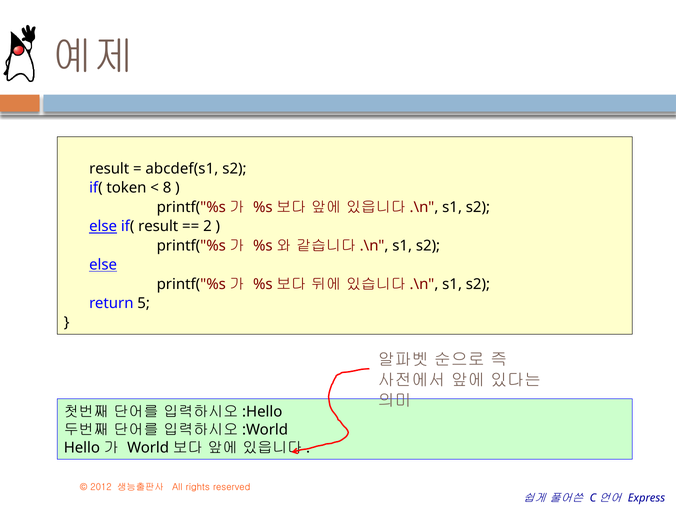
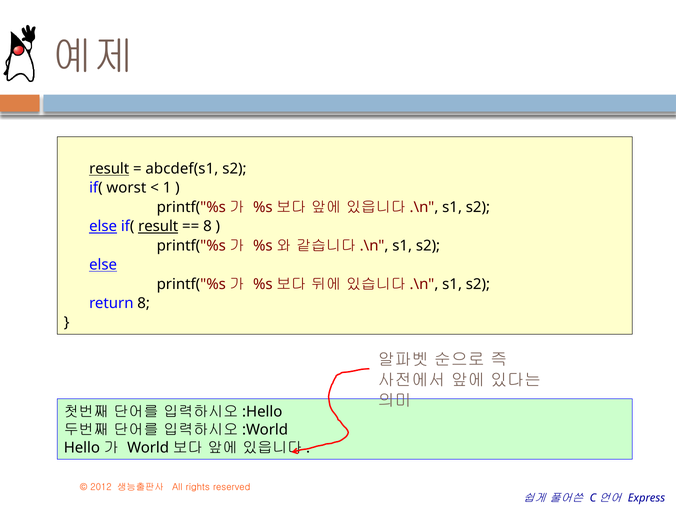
result at (109, 169) underline: none -> present
token: token -> worst
8: 8 -> 1
result at (158, 226) underline: none -> present
2 at (207, 226): 2 -> 8
return 5: 5 -> 8
